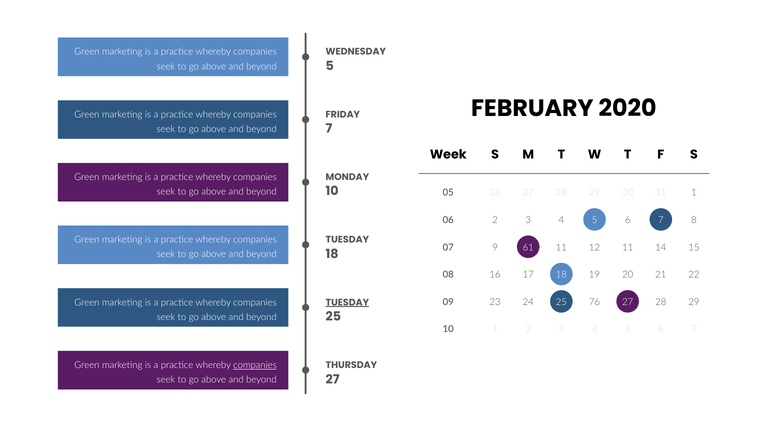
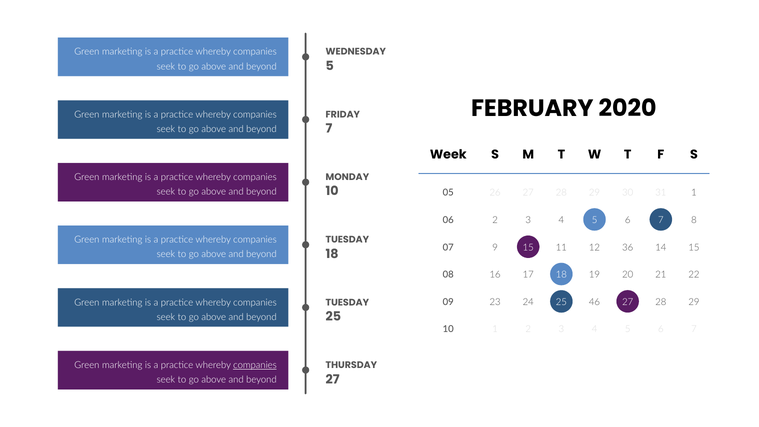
9 61: 61 -> 15
12 11: 11 -> 36
76: 76 -> 46
TUESDAY at (347, 302) underline: present -> none
